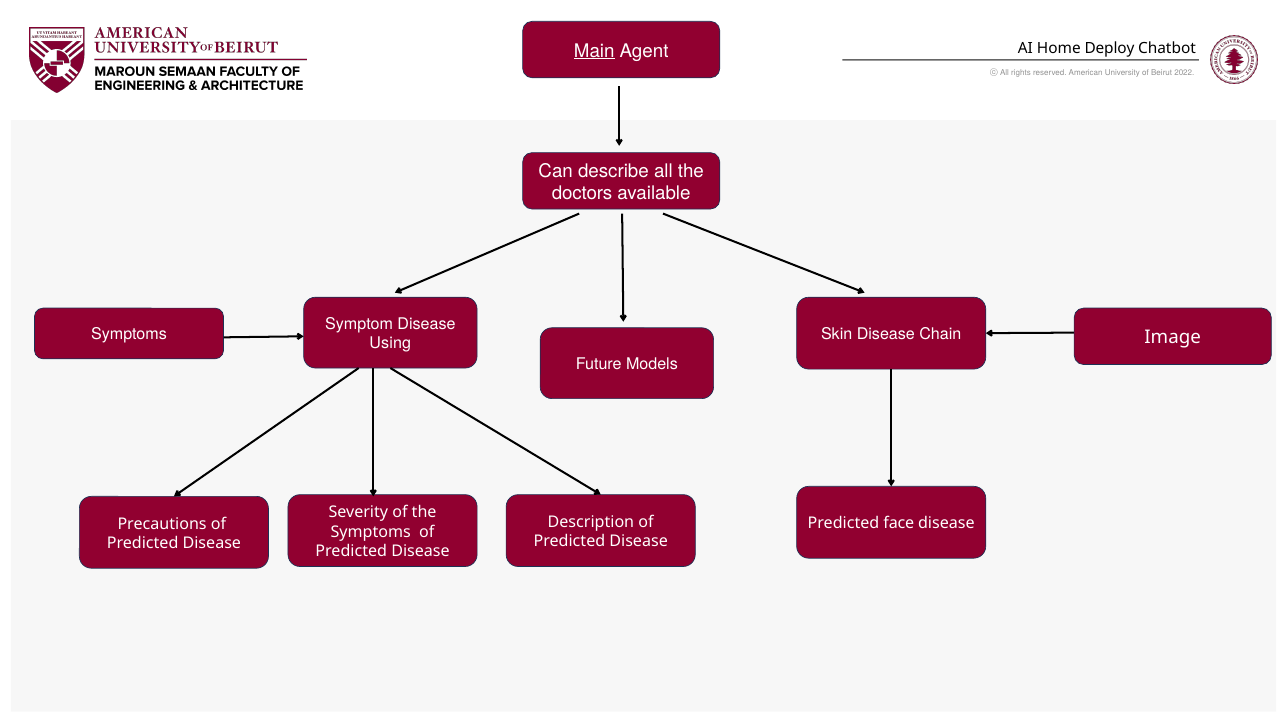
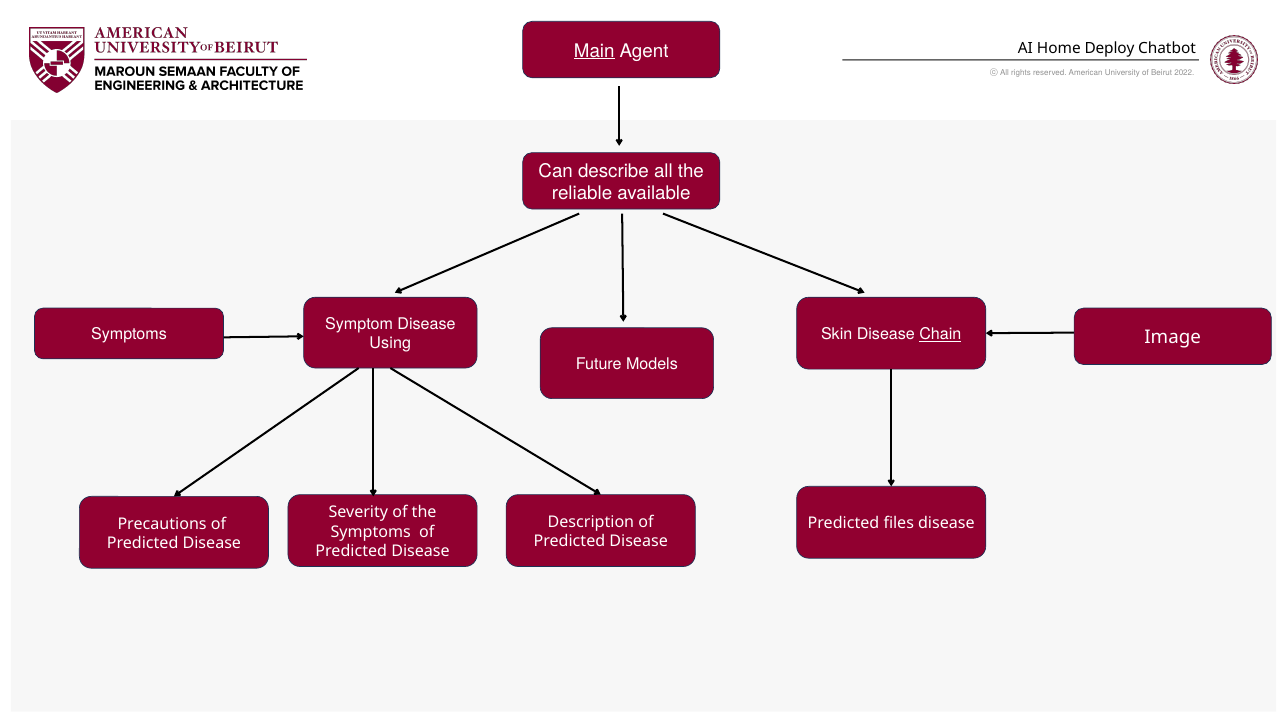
doctors: doctors -> reliable
Chain underline: none -> present
face: face -> files
